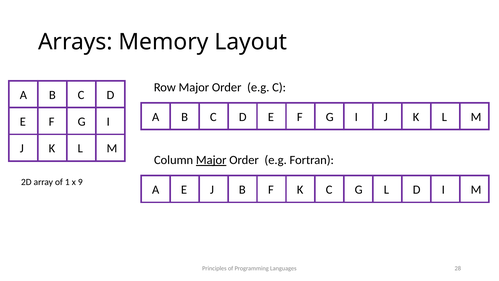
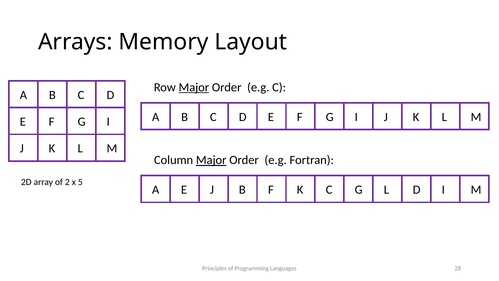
Major at (194, 87) underline: none -> present
1: 1 -> 2
9: 9 -> 5
